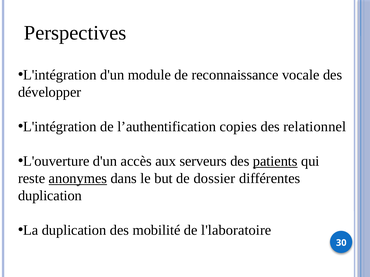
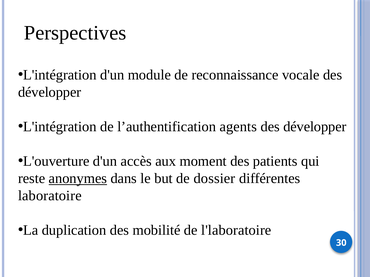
copies: copies -> agents
relationnel at (315, 127): relationnel -> développer
serveurs: serveurs -> moment
patients underline: present -> none
duplication at (50, 196): duplication -> laboratoire
